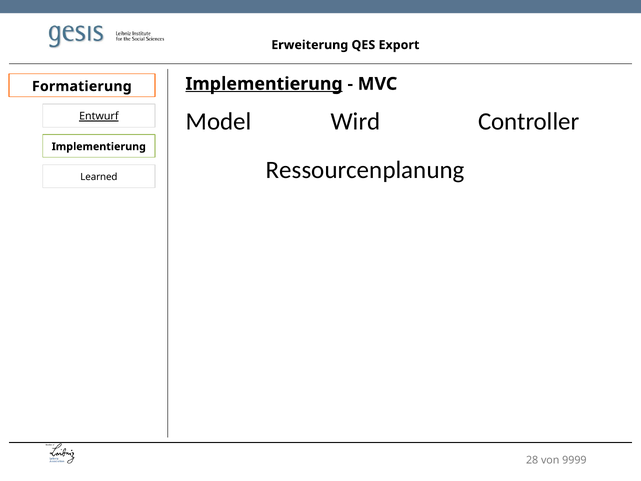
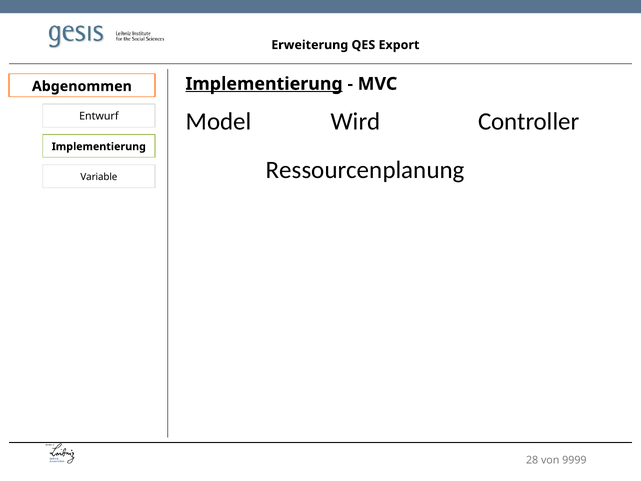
Formatierung: Formatierung -> Abgenommen
Entwurf underline: present -> none
Learned: Learned -> Variable
